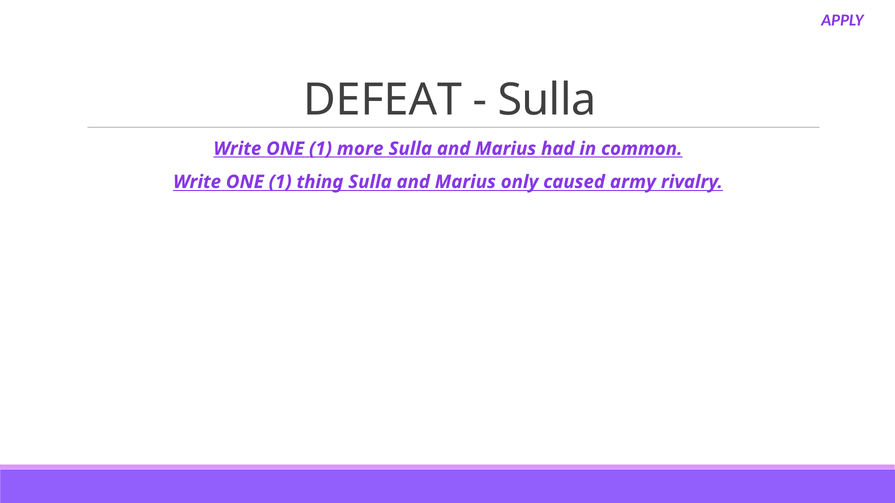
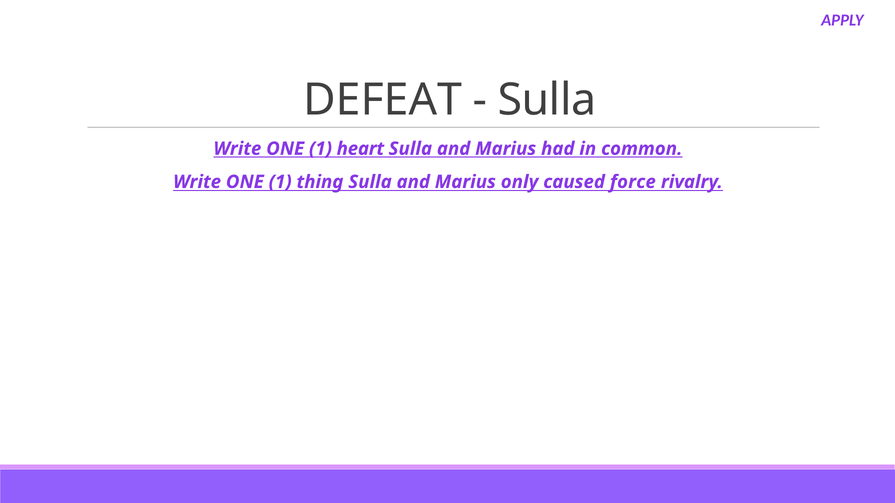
more: more -> heart
army: army -> force
